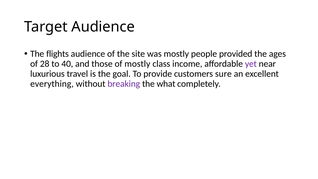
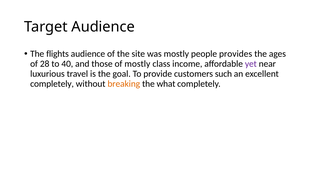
provided: provided -> provides
sure: sure -> such
everything at (52, 84): everything -> completely
breaking colour: purple -> orange
